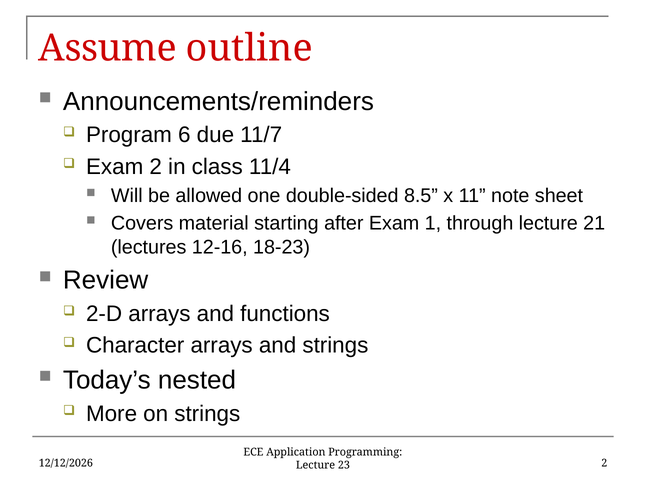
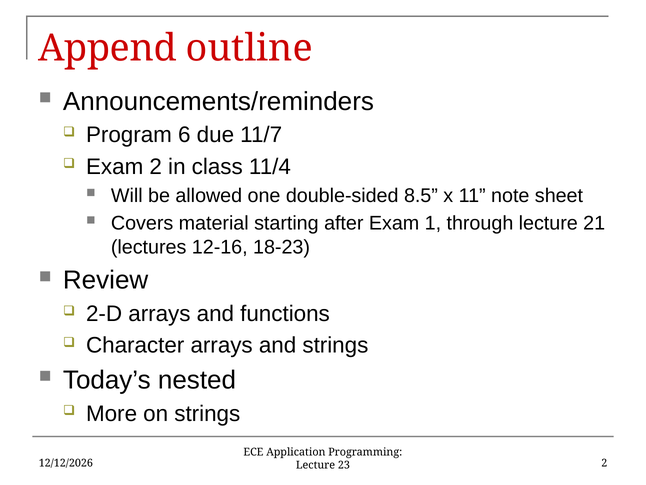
Assume: Assume -> Append
